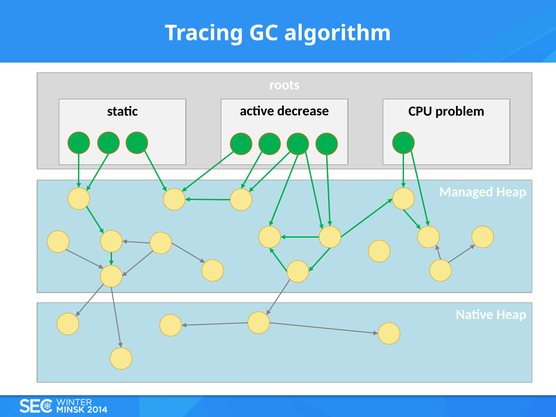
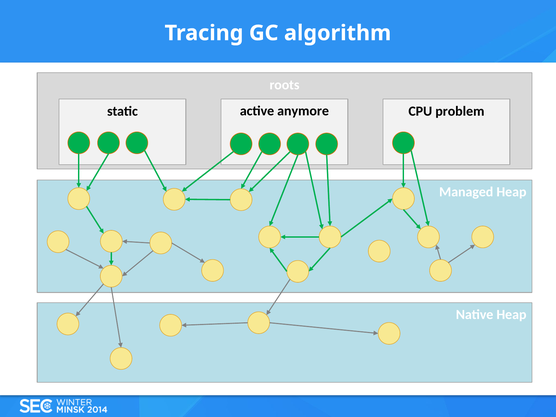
decrease: decrease -> anymore
